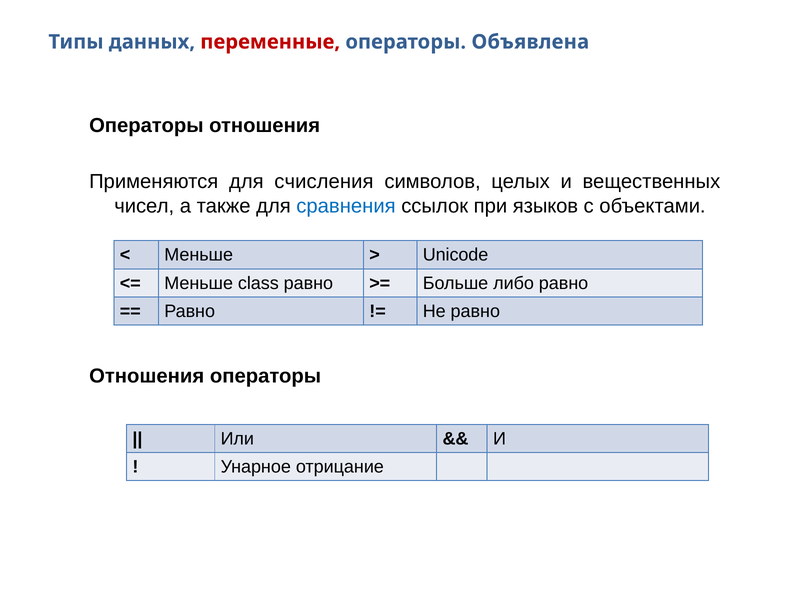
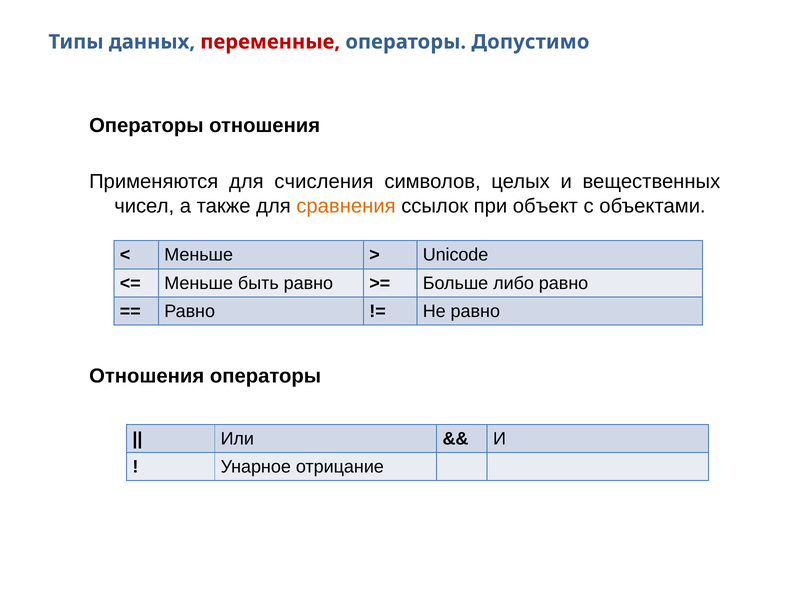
Объявлена: Объявлена -> Допустимо
сравнения colour: blue -> orange
языков: языков -> объект
class: class -> быть
